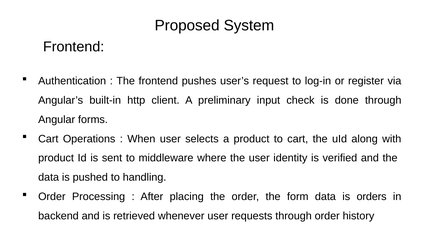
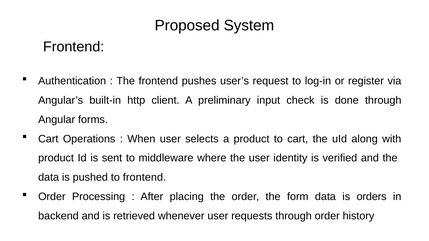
to handling: handling -> frontend
